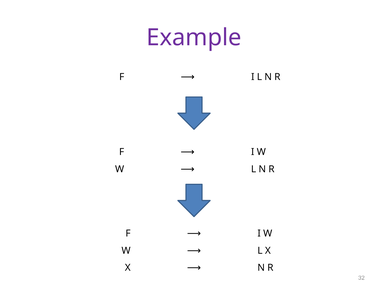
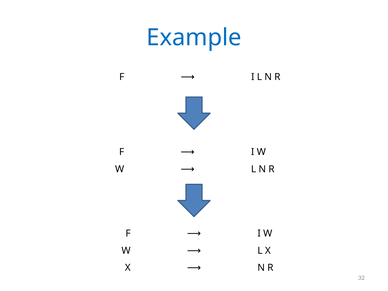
Example colour: purple -> blue
